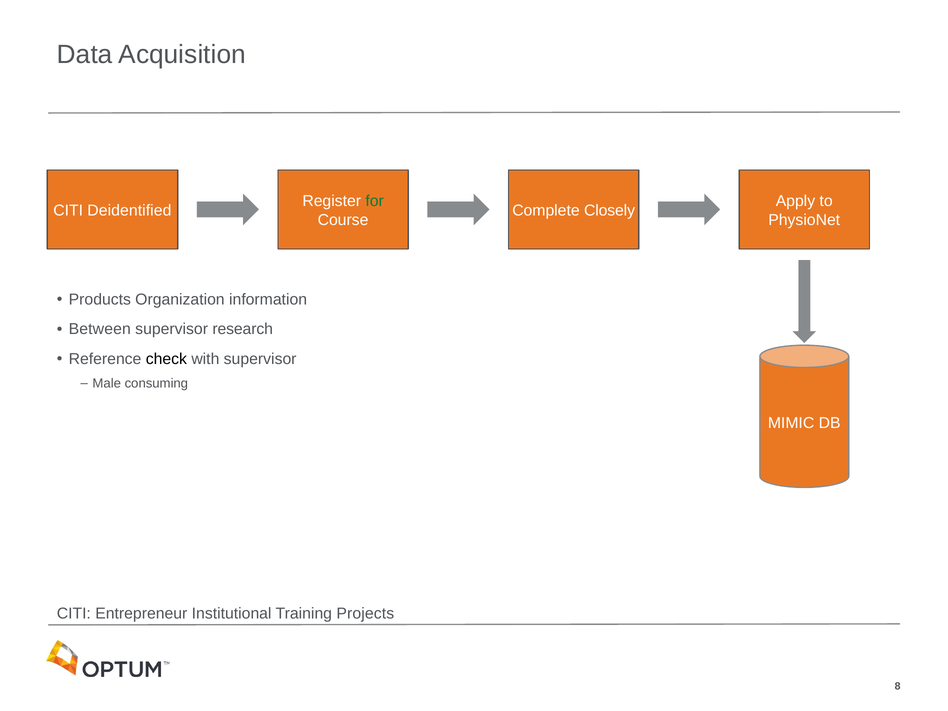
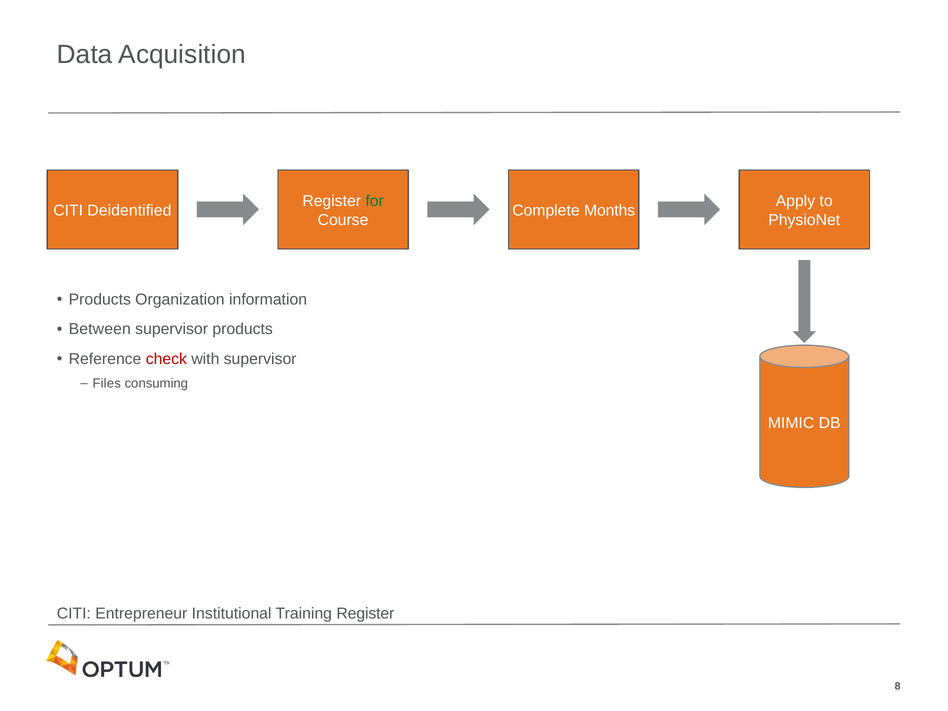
Closely: Closely -> Months
supervisor research: research -> products
check colour: black -> red
Male: Male -> Files
Training Projects: Projects -> Register
